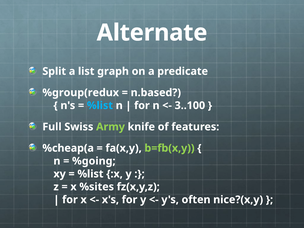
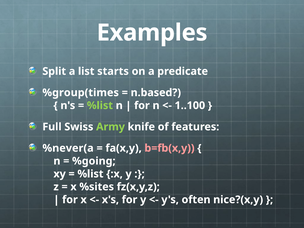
Alternate: Alternate -> Examples
graph: graph -> starts
%group(redux: %group(redux -> %group(times
%list at (100, 105) colour: light blue -> light green
3..100: 3..100 -> 1..100
%cheap(a: %cheap(a -> %never(a
b=fb(x,y colour: light green -> pink
